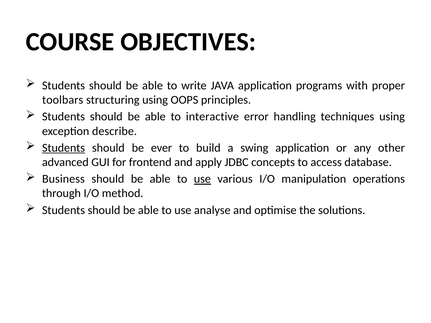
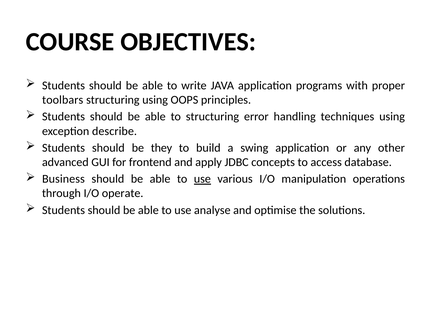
to interactive: interactive -> structuring
Students at (64, 148) underline: present -> none
ever: ever -> they
method: method -> operate
